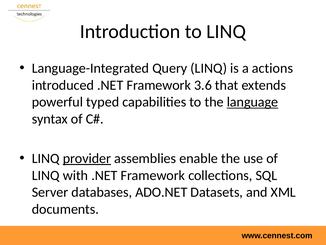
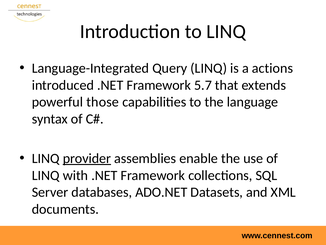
3.6: 3.6 -> 5.7
typed: typed -> those
language underline: present -> none
